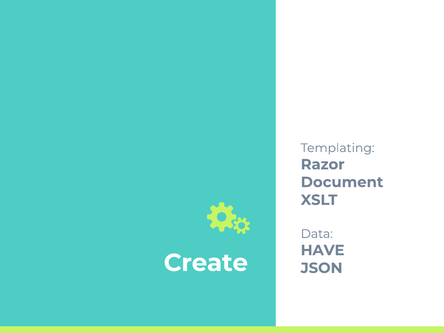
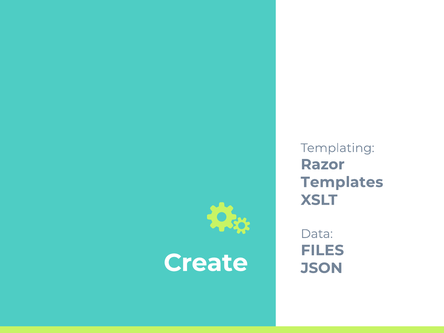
Document: Document -> Templates
HAVE: HAVE -> FILES
